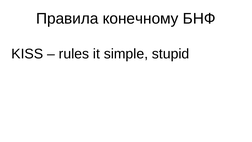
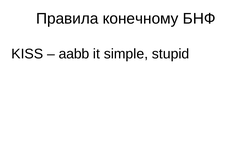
rules: rules -> aabb
